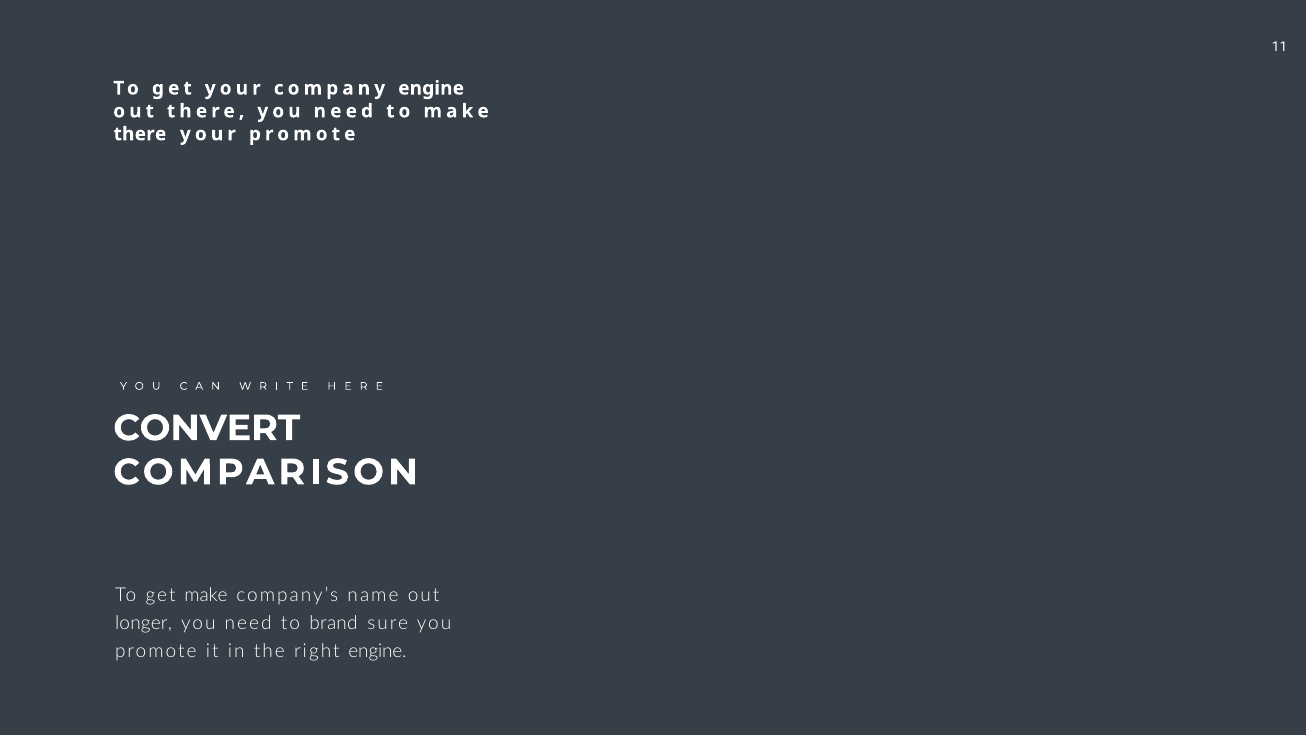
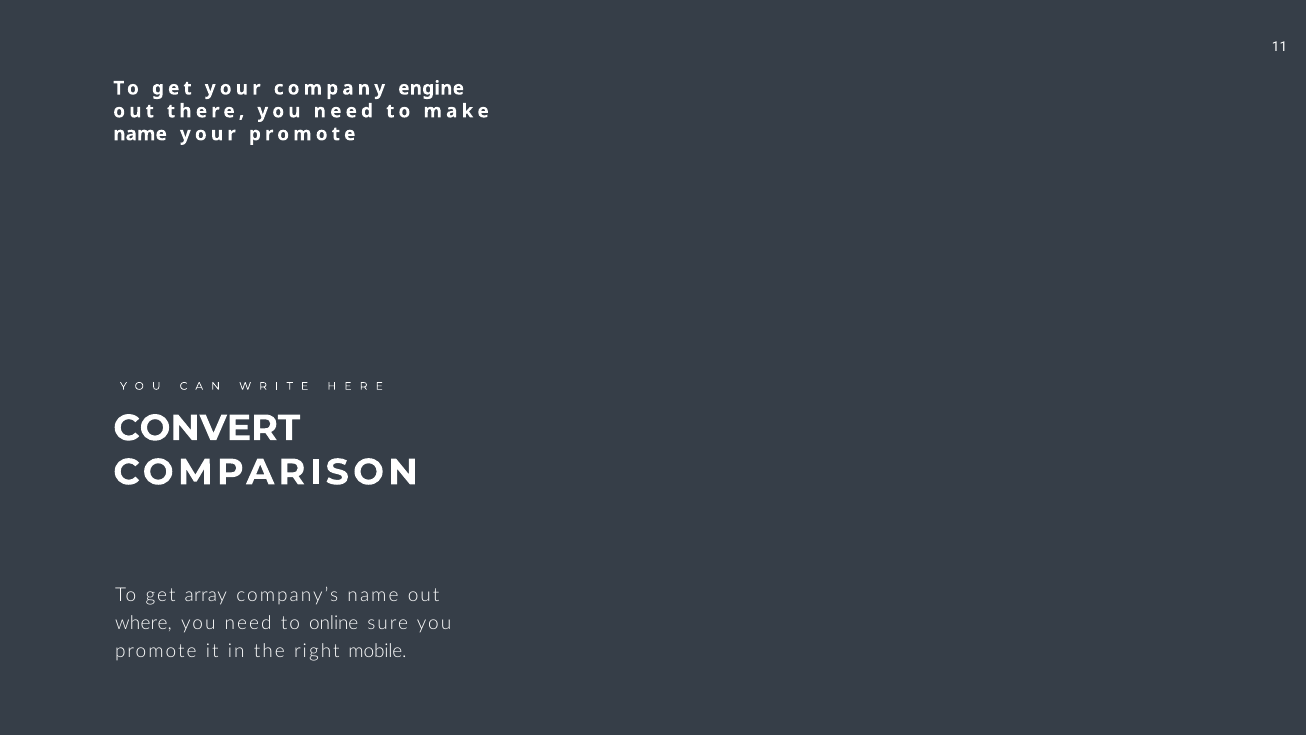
there at (140, 134): there -> name
get make: make -> array
longer: longer -> where
brand: brand -> online
right engine: engine -> mobile
